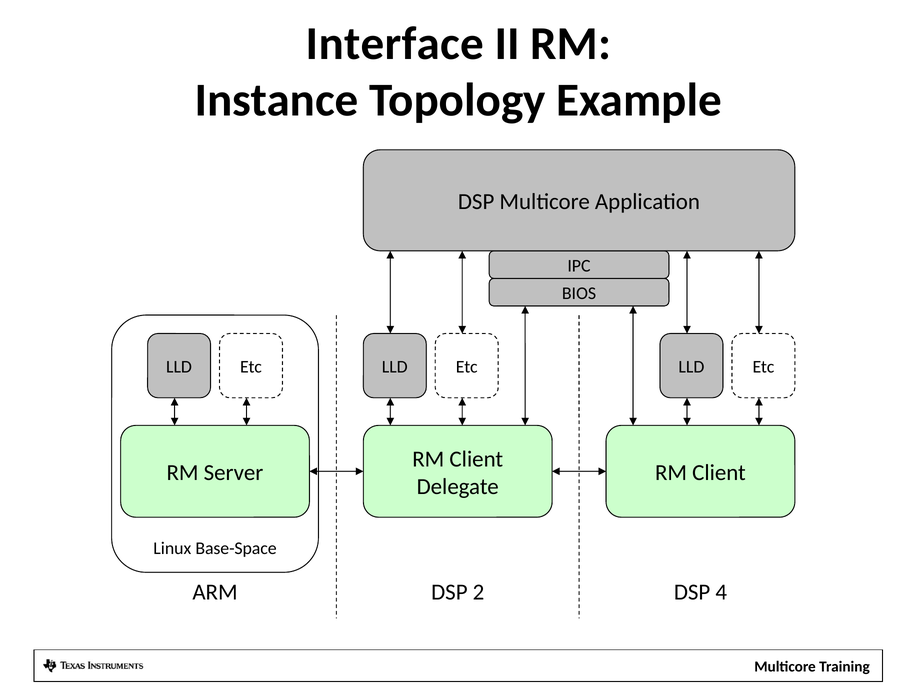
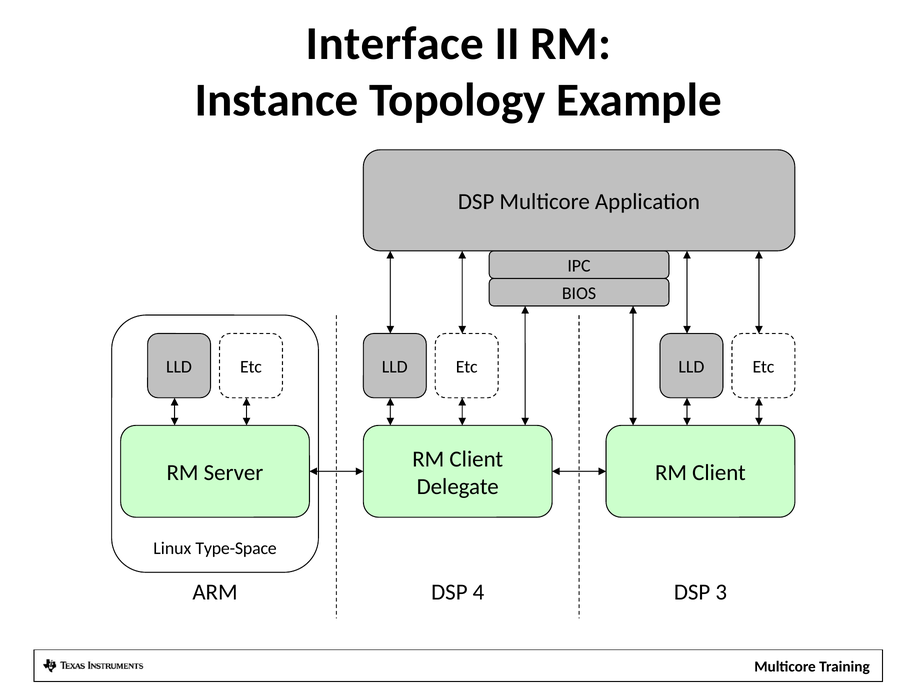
Base-Space: Base-Space -> Type-Space
2: 2 -> 4
4: 4 -> 3
